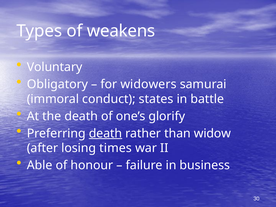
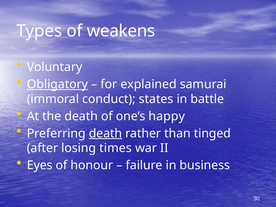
Obligatory underline: none -> present
widowers: widowers -> explained
glorify: glorify -> happy
widow: widow -> tinged
Able: Able -> Eyes
